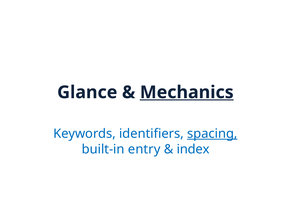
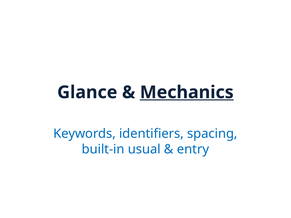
spacing underline: present -> none
entry: entry -> usual
index: index -> entry
